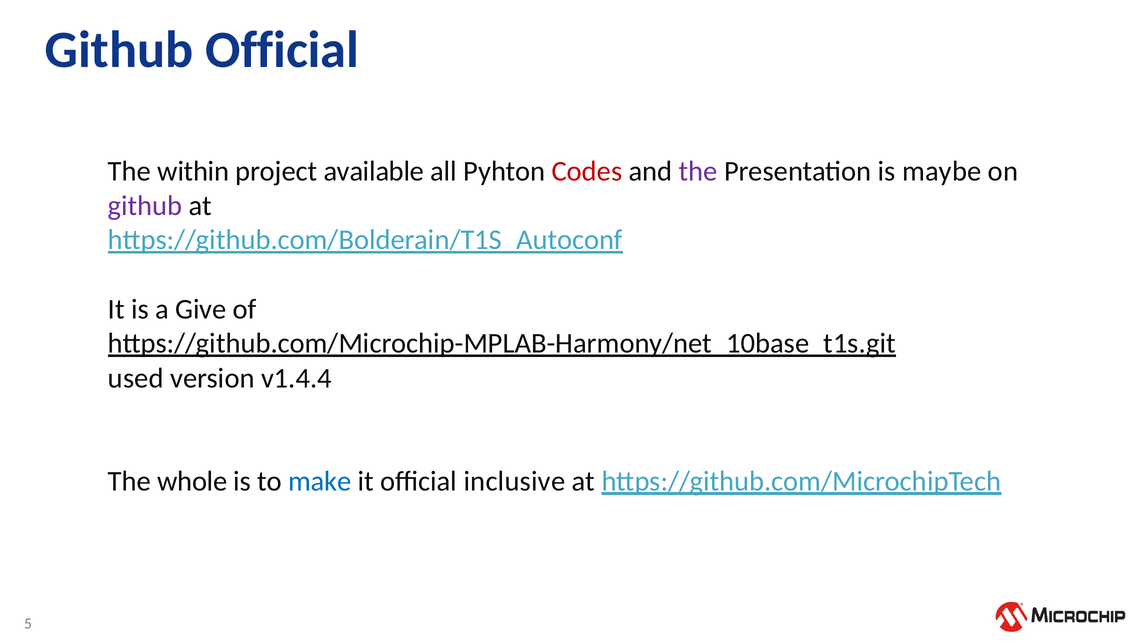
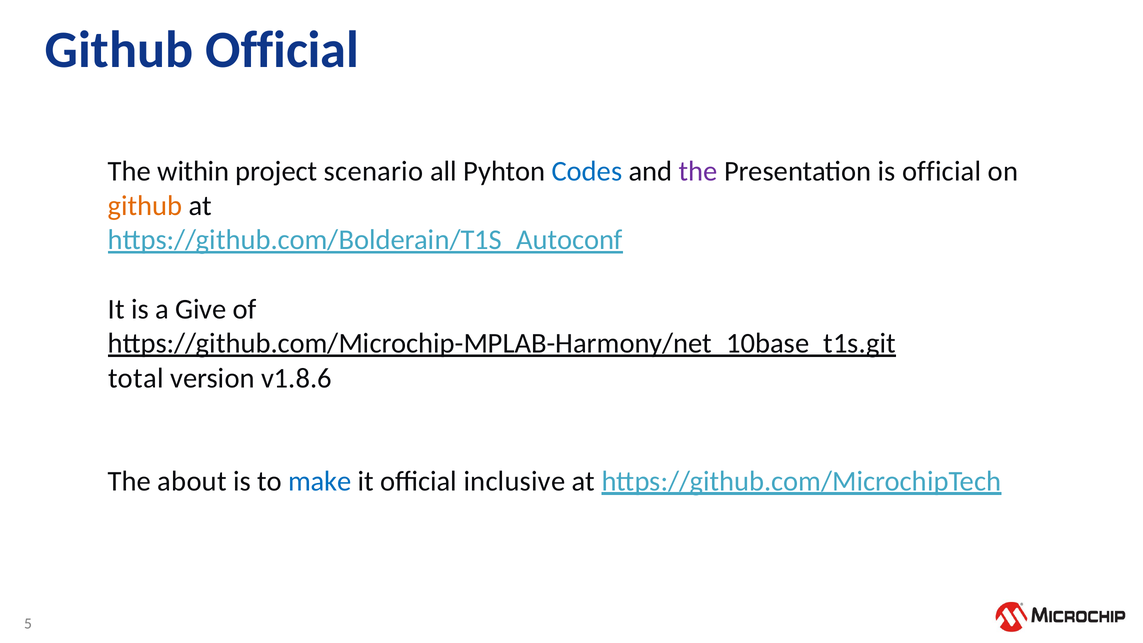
available: available -> scenario
Codes colour: red -> blue
is maybe: maybe -> official
github at (145, 206) colour: purple -> orange
used: used -> total
v1.4.4: v1.4.4 -> v1.8.6
whole: whole -> about
